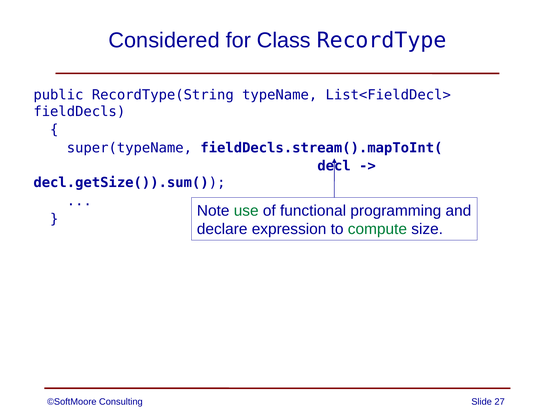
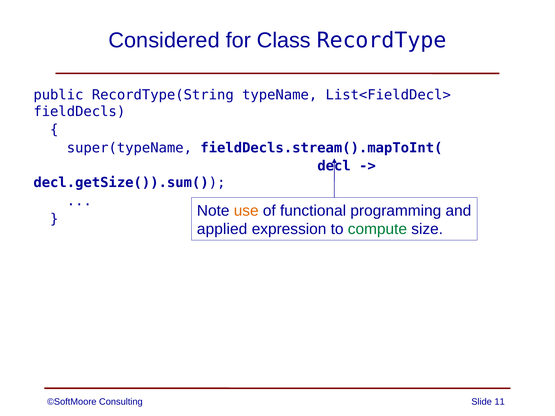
use colour: green -> orange
declare: declare -> applied
27: 27 -> 11
